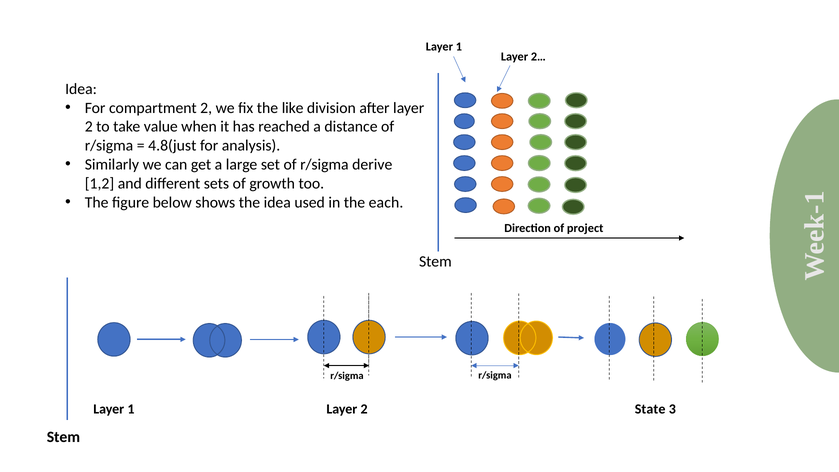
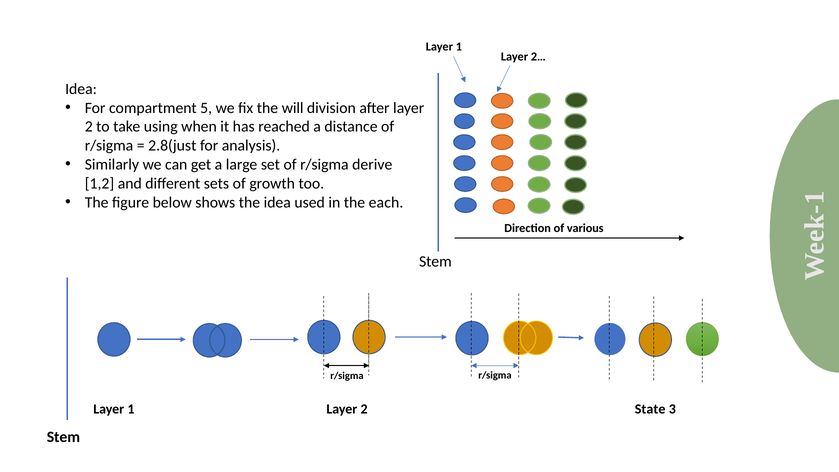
compartment 2: 2 -> 5
like: like -> will
value: value -> using
4.8(just: 4.8(just -> 2.8(just
project: project -> various
